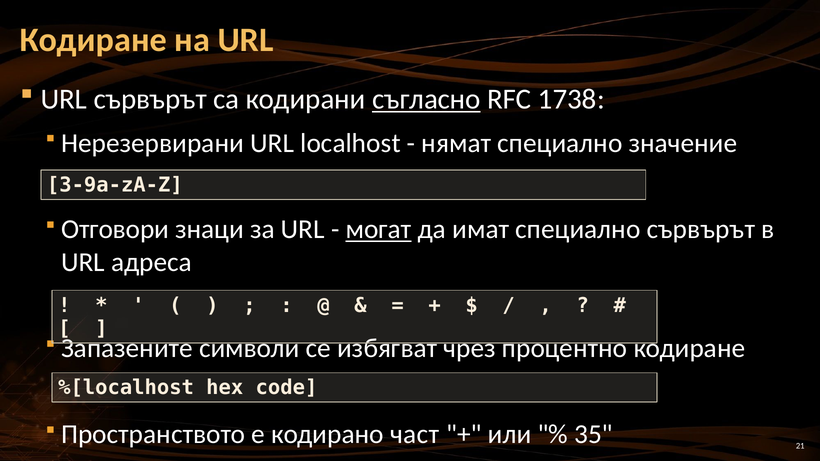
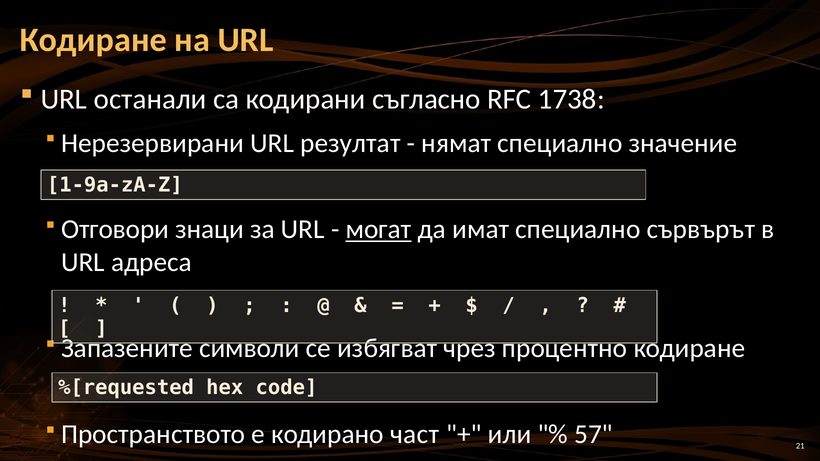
URL сървърът: сървърът -> останали
съгласно underline: present -> none
localhost: localhost -> резултат
3-9a-zA-Z: 3-9a-zA-Z -> 1-9a-zA-Z
%[localhost: %[localhost -> %[requested
35: 35 -> 57
